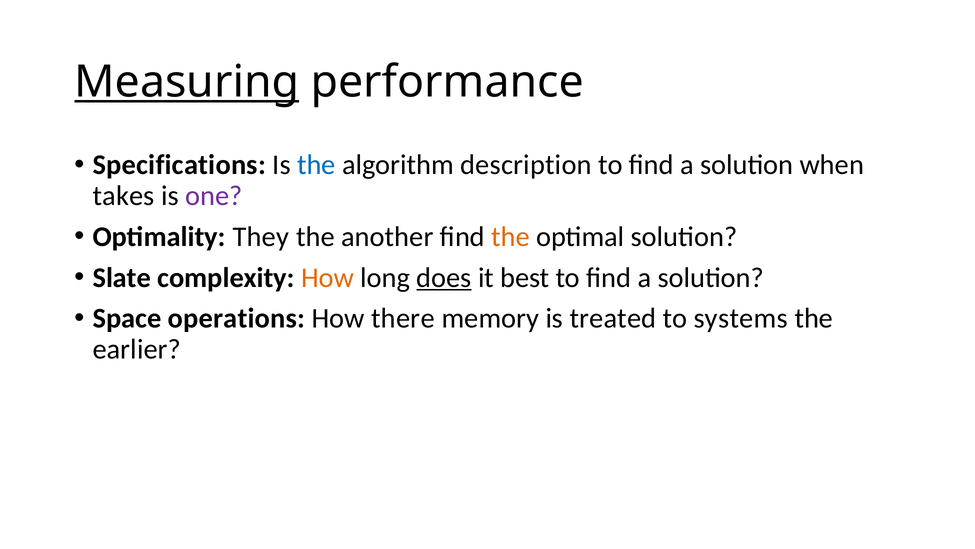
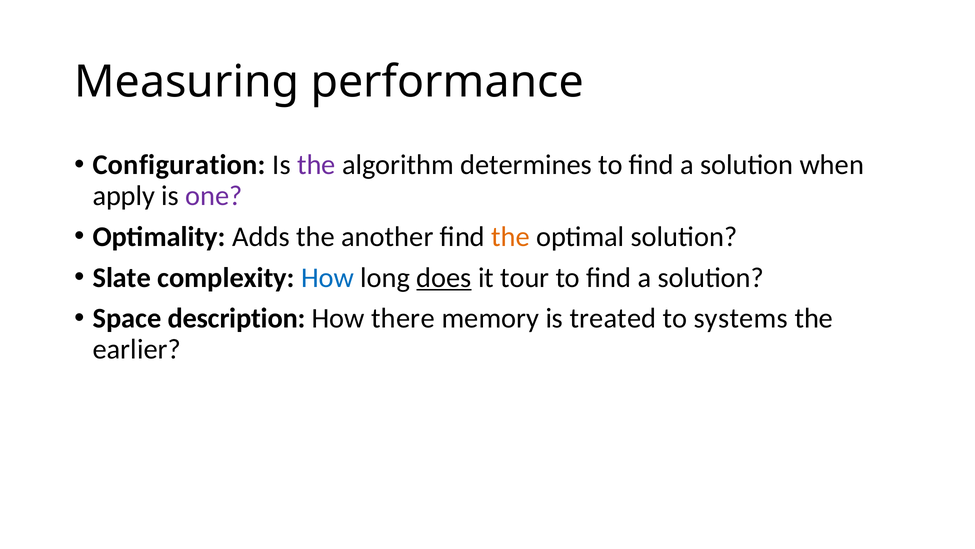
Measuring underline: present -> none
Specifications: Specifications -> Configuration
the at (316, 165) colour: blue -> purple
description: description -> determines
takes: takes -> apply
They: They -> Adds
How at (328, 277) colour: orange -> blue
best: best -> tour
operations: operations -> description
